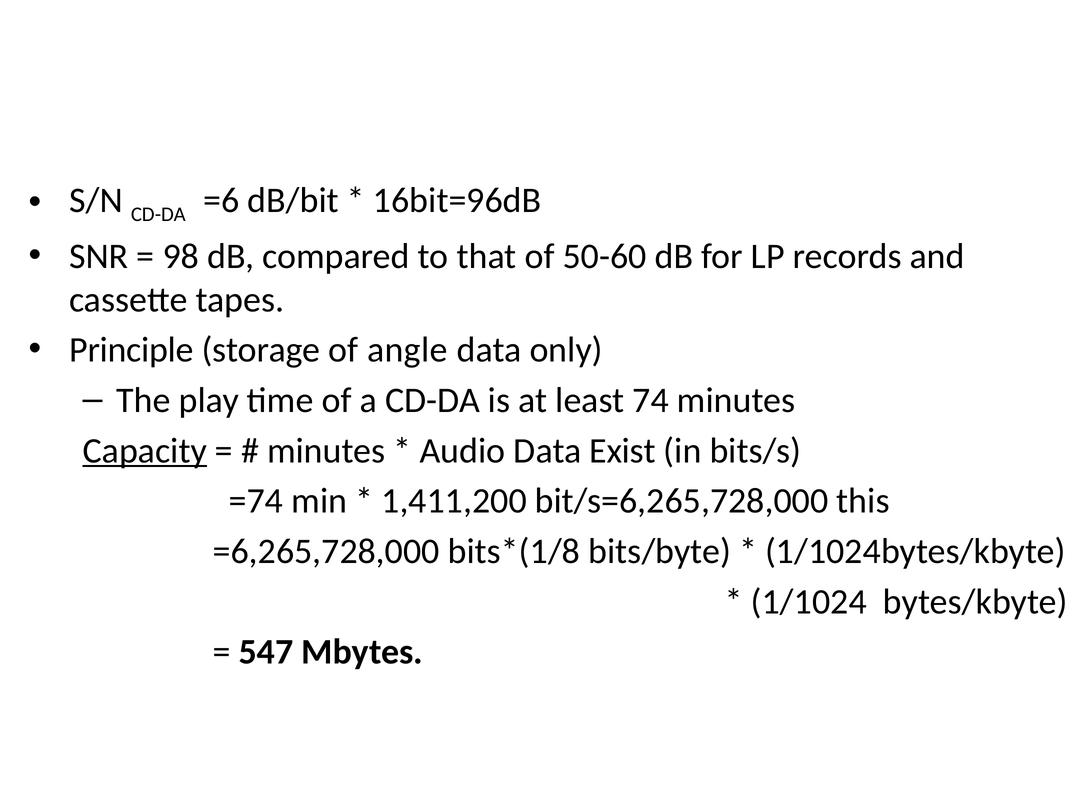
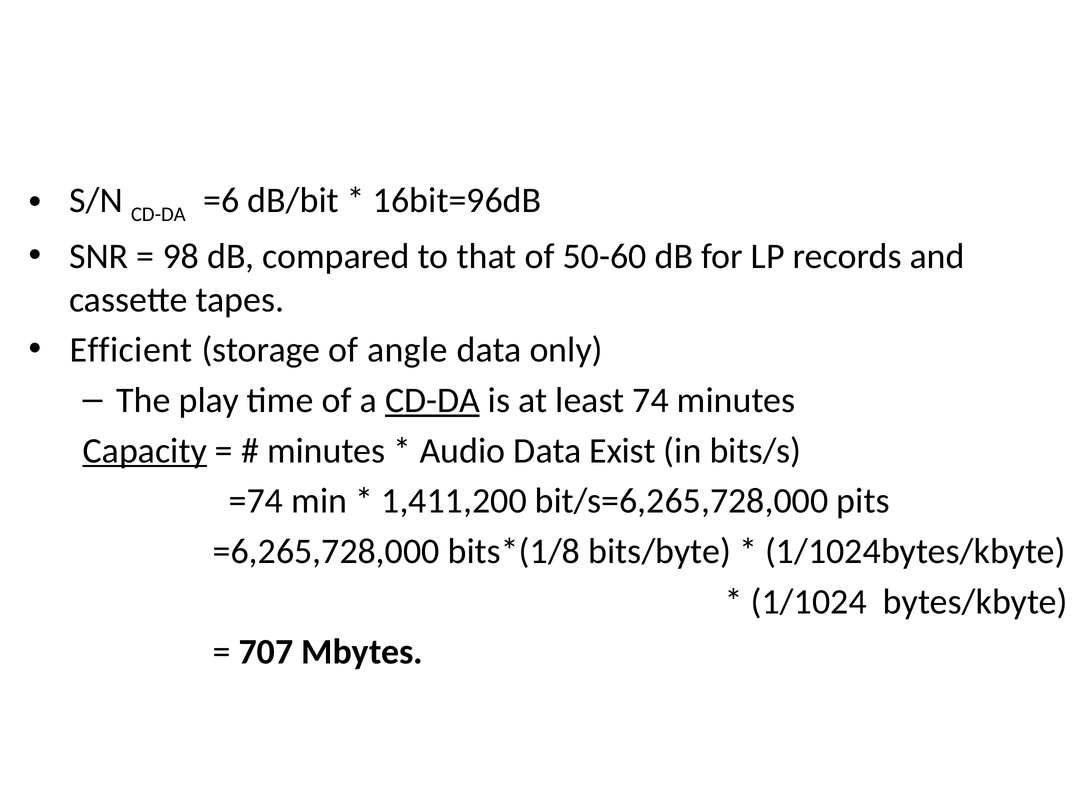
Principle: Principle -> Efficient
CD-DA at (432, 400) underline: none -> present
this: this -> pits
547: 547 -> 707
